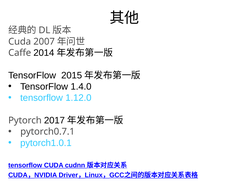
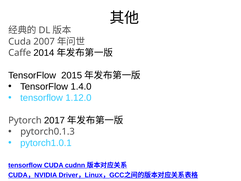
pytorch0.7.1: pytorch0.7.1 -> pytorch0.1.3
